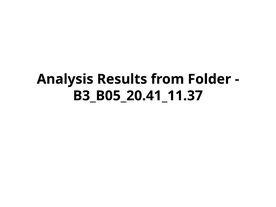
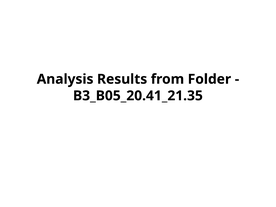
B3_B05_20.41_11.37: B3_B05_20.41_11.37 -> B3_B05_20.41_21.35
